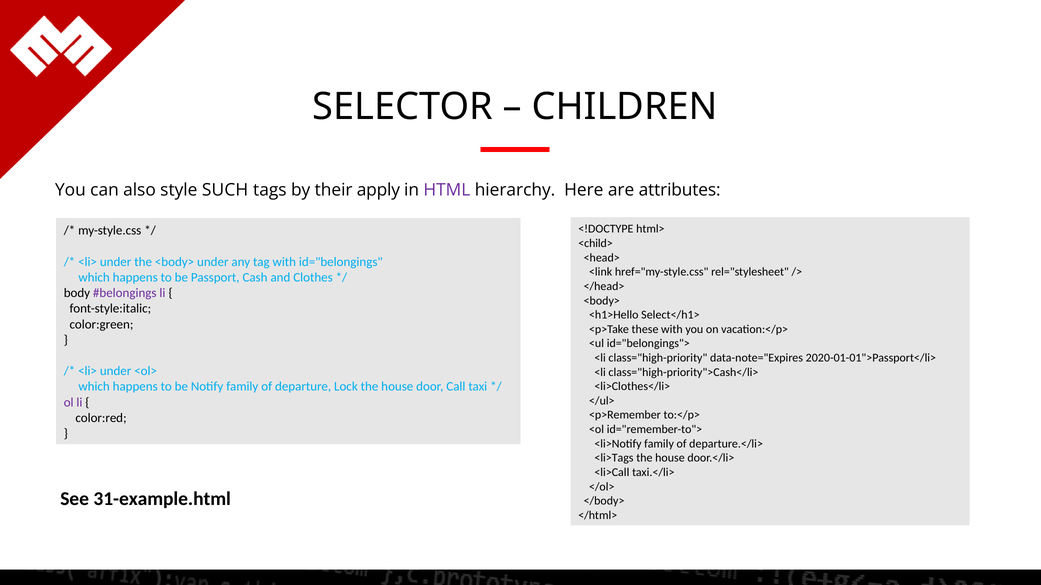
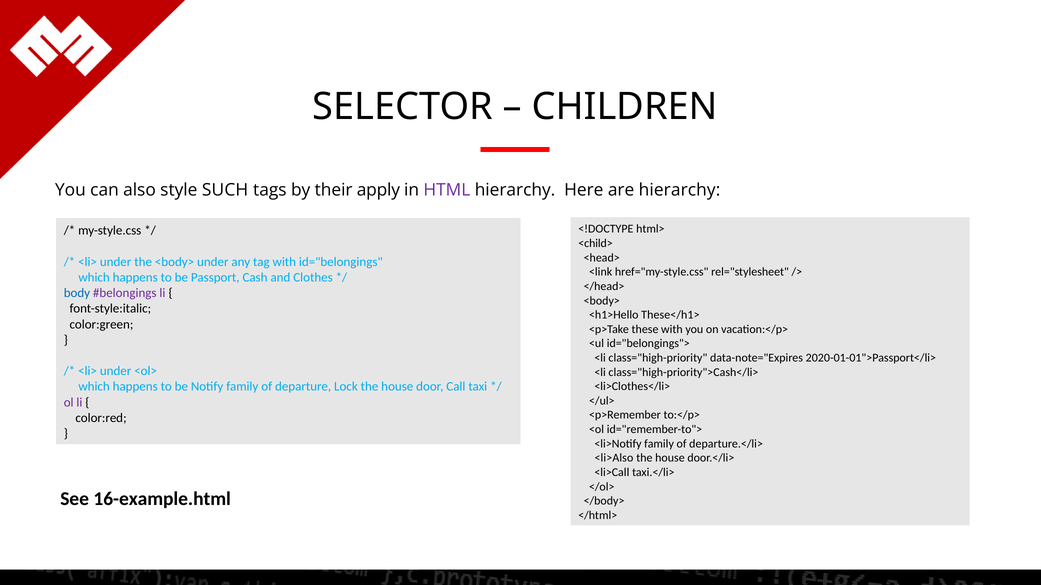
are attributes: attributes -> hierarchy
body colour: black -> blue
Select</h1>: Select</h1> -> These</h1>
<li>Tags: <li>Tags -> <li>Also
31-example.html: 31-example.html -> 16-example.html
